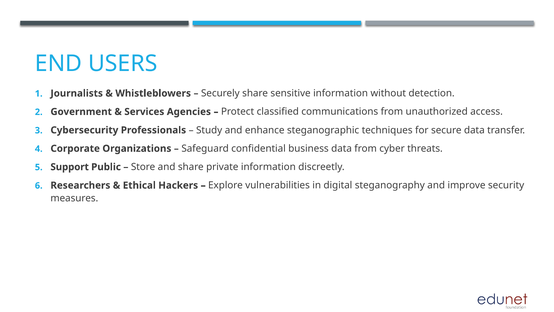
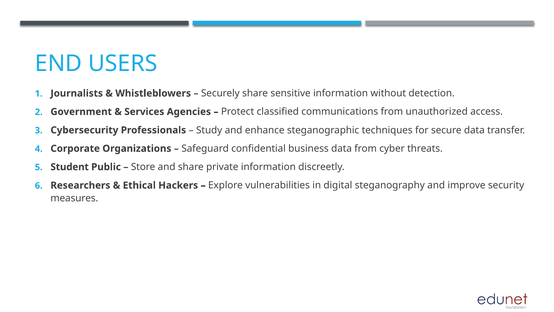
Support: Support -> Student
